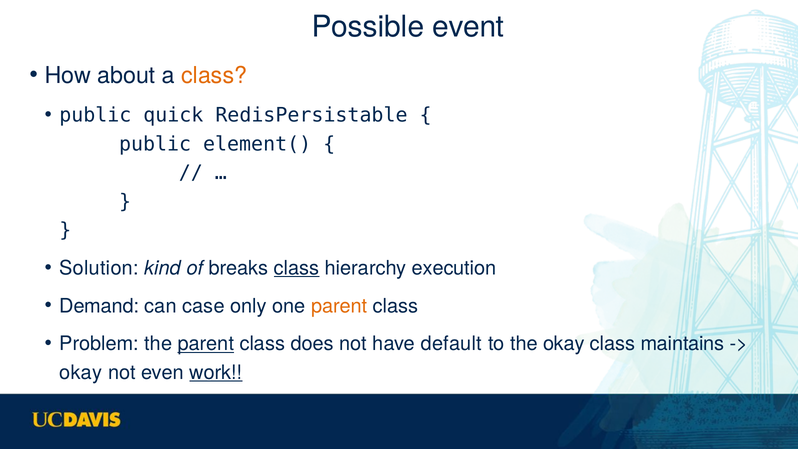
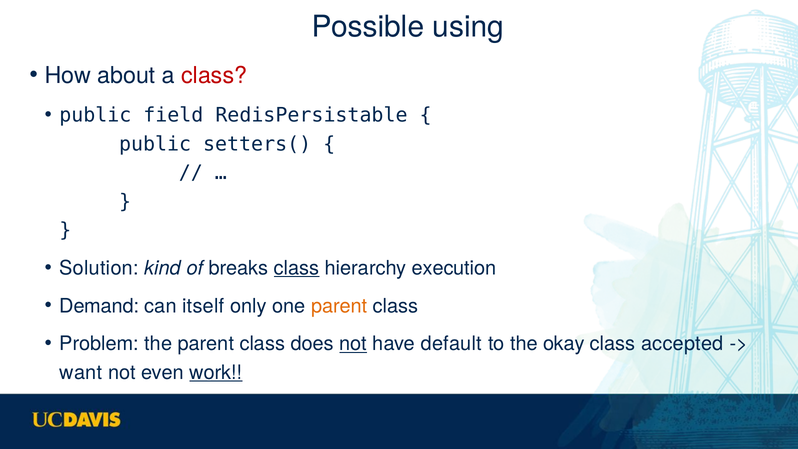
event: event -> using
class at (214, 76) colour: orange -> red
quick: quick -> field
element(: element( -> setters(
case: case -> itself
parent at (206, 344) underline: present -> none
not at (353, 344) underline: none -> present
maintains: maintains -> accepted
okay at (81, 372): okay -> want
